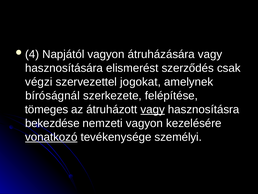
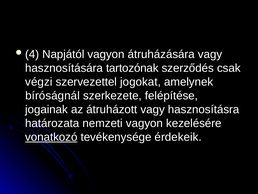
elismerést: elismerést -> tartozónak
tömeges: tömeges -> jogainak
vagy at (153, 109) underline: present -> none
bekezdése: bekezdése -> határozata
személyi: személyi -> érdekeik
